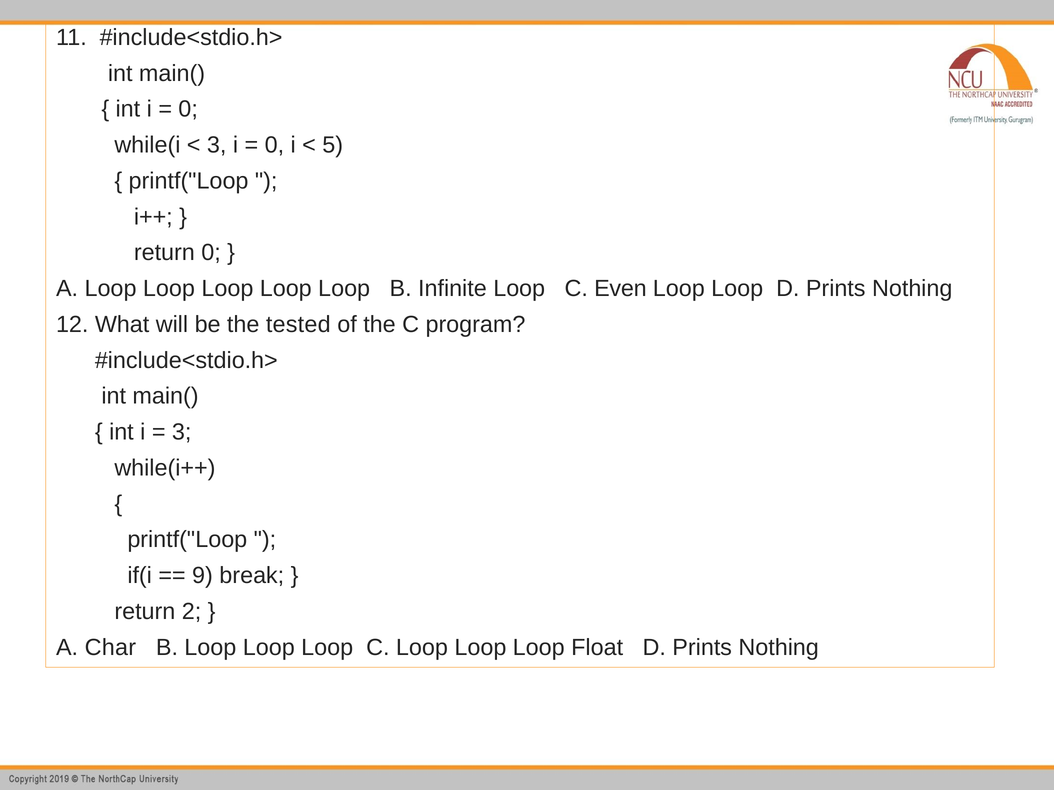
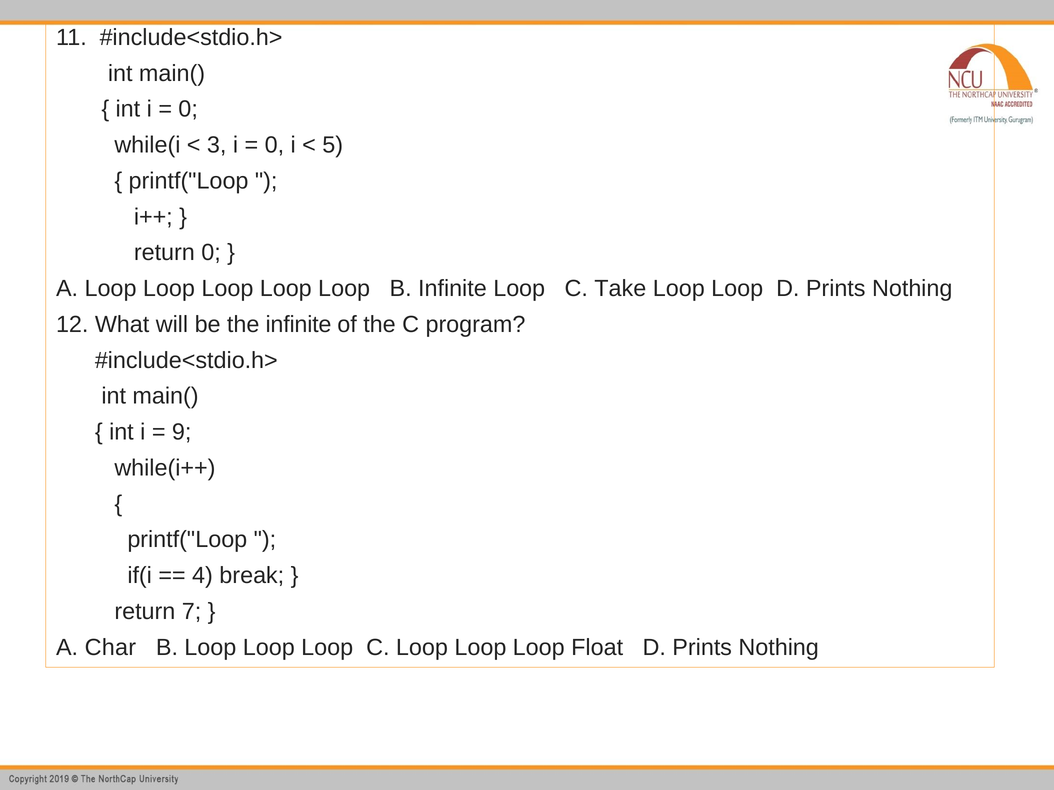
Even: Even -> Take
the tested: tested -> infinite
3 at (182, 432): 3 -> 9
9: 9 -> 4
2: 2 -> 7
